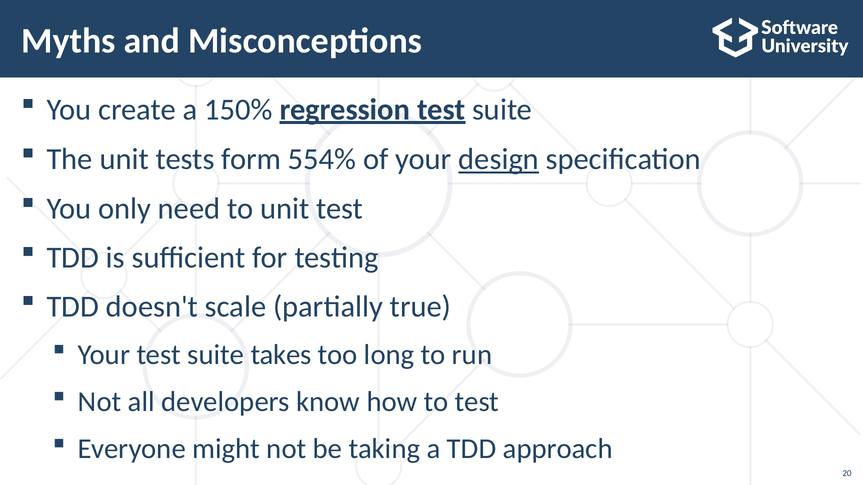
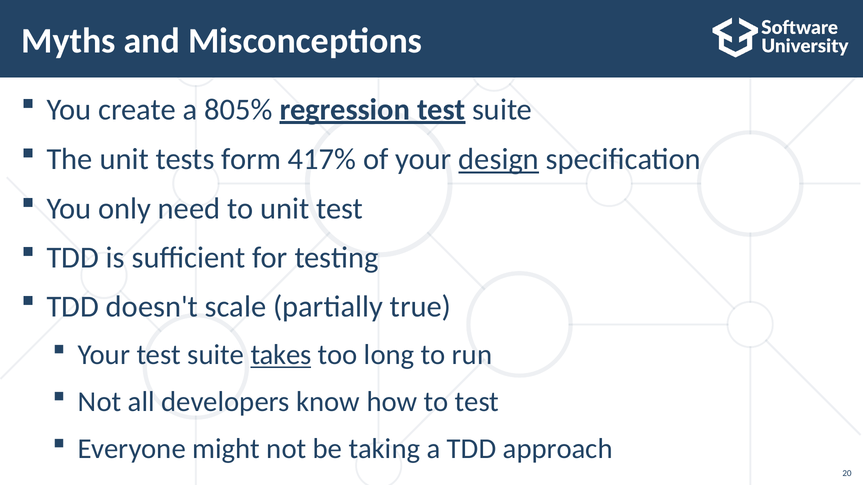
150%: 150% -> 805%
554%: 554% -> 417%
takes underline: none -> present
